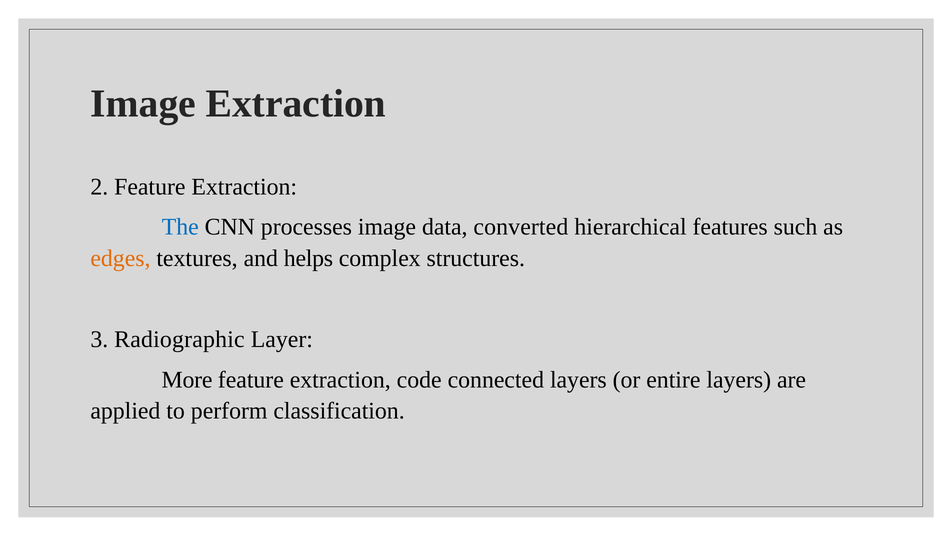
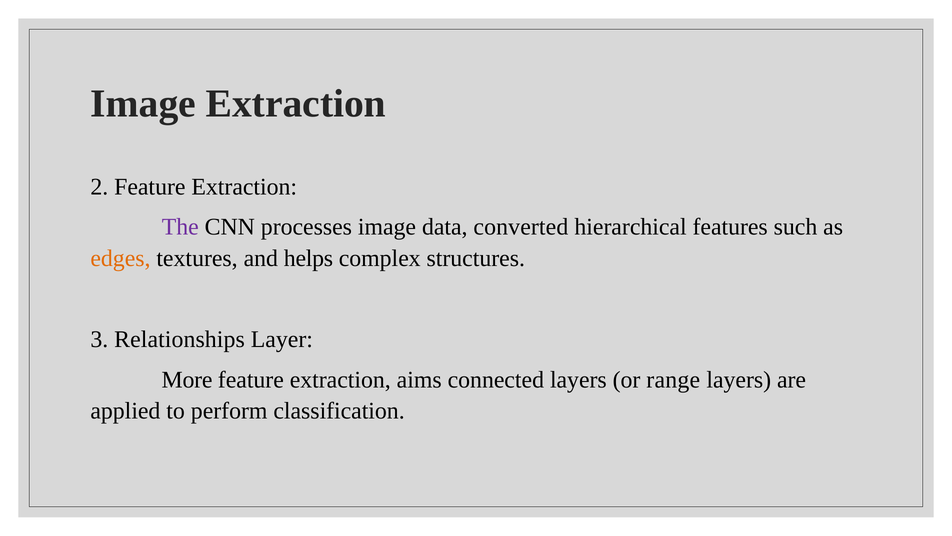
The colour: blue -> purple
Radiographic: Radiographic -> Relationships
code: code -> aims
entire: entire -> range
